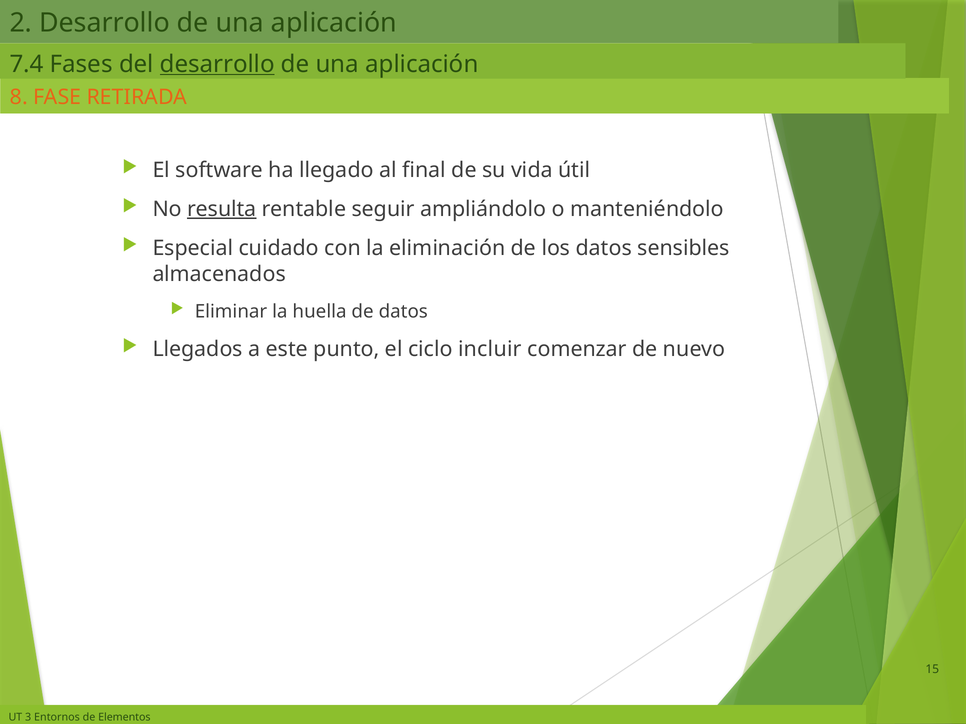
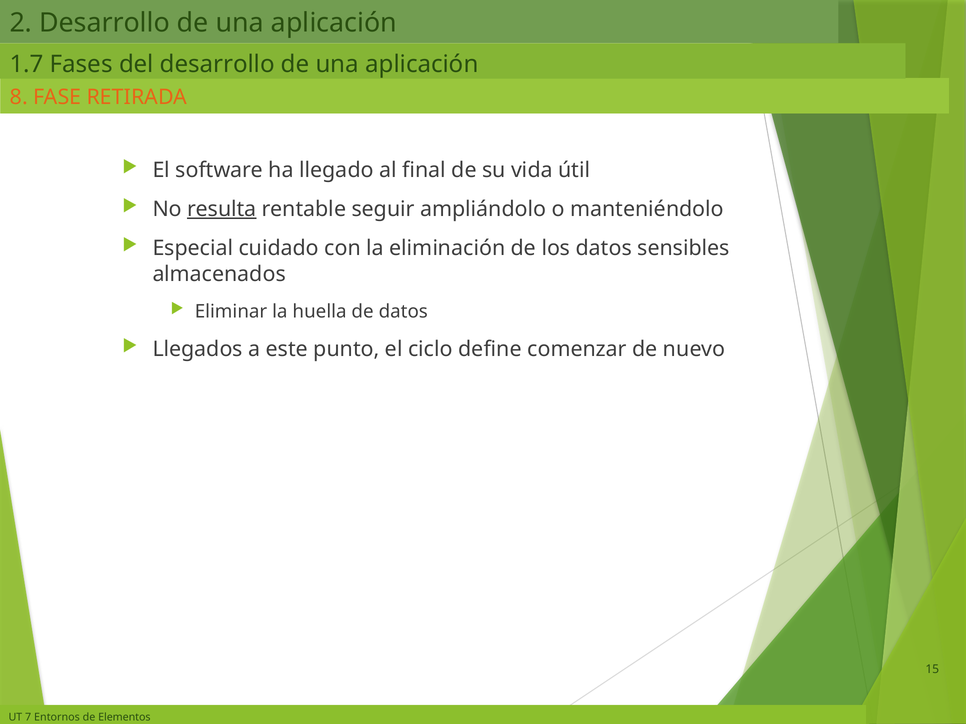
7.4: 7.4 -> 1.7
desarrollo at (217, 64) underline: present -> none
incluir: incluir -> define
3: 3 -> 7
